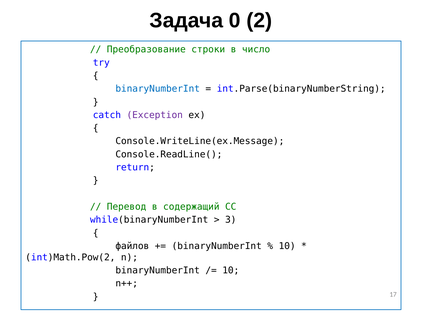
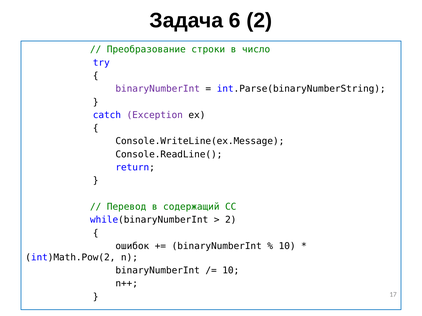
0: 0 -> 6
binaryNumberInt at (158, 89) colour: blue -> purple
3 at (231, 220): 3 -> 2
файлов: файлов -> ошибок
